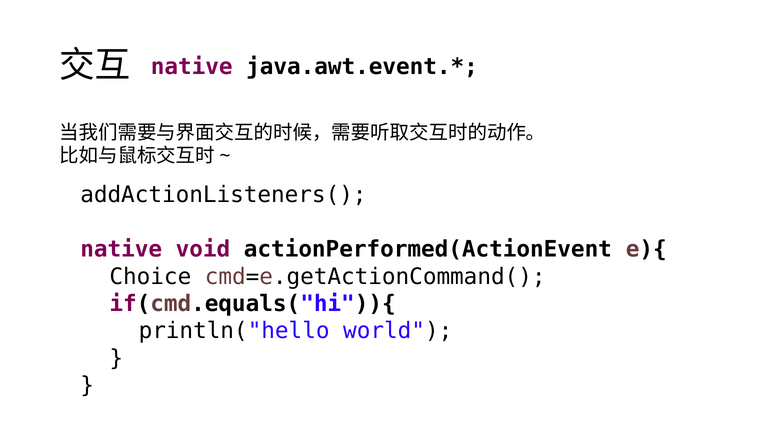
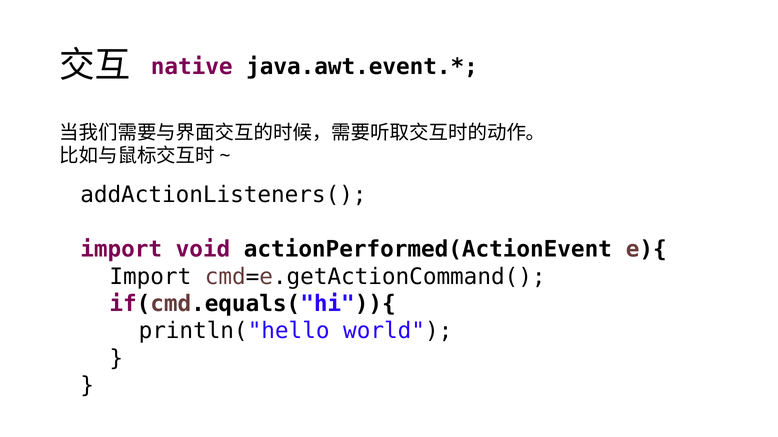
native at (121, 250): native -> import
Choice at (150, 277): Choice -> Import
